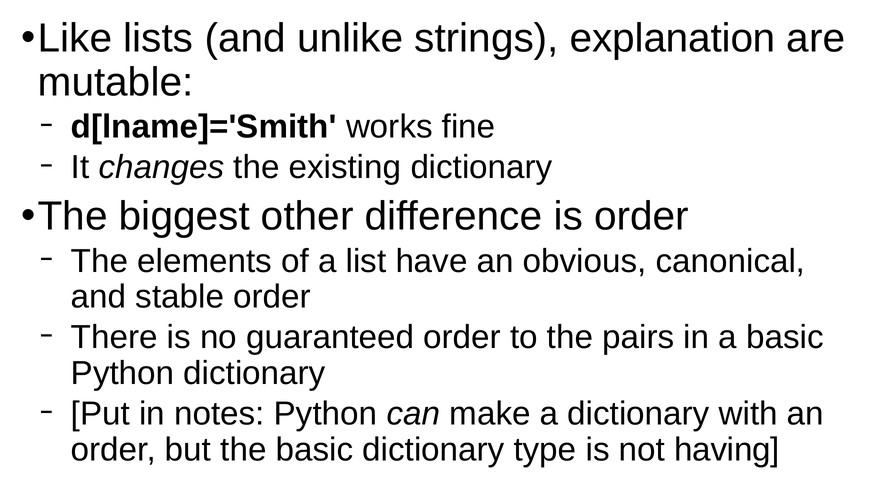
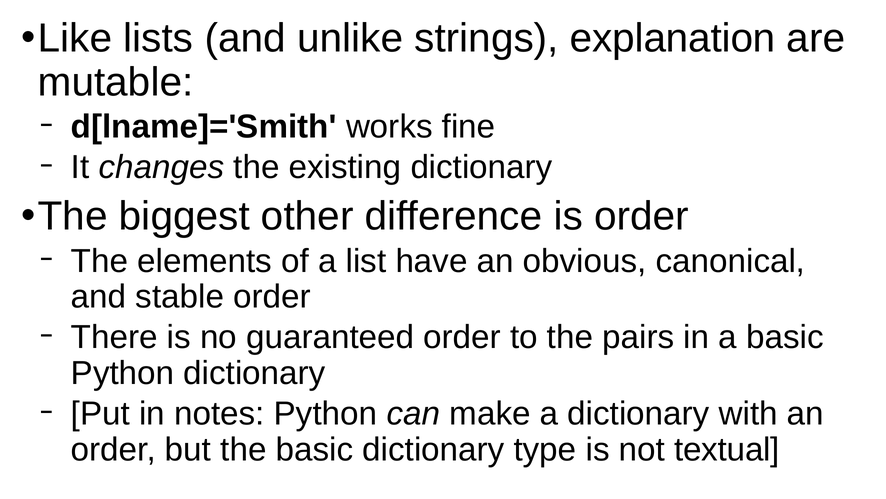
having: having -> textual
